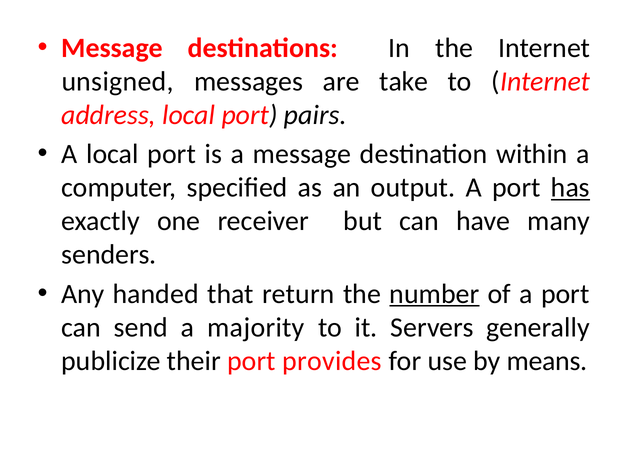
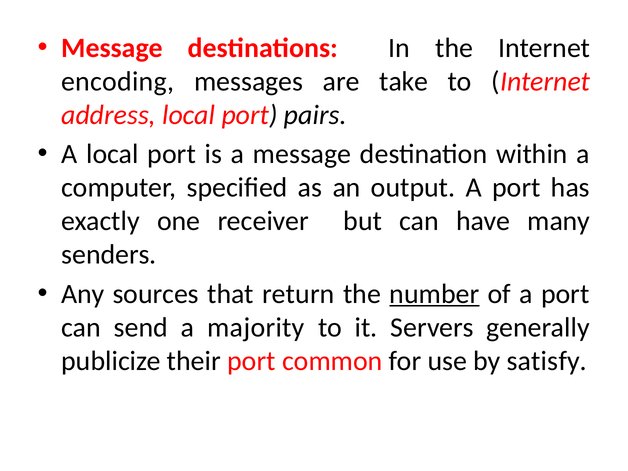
unsigned: unsigned -> encoding
has underline: present -> none
handed: handed -> sources
provides: provides -> common
means: means -> satisfy
